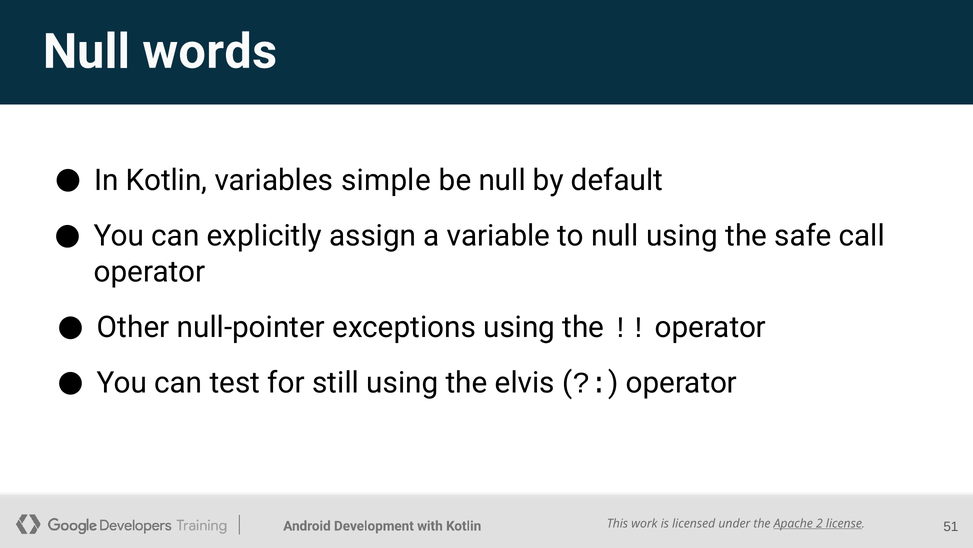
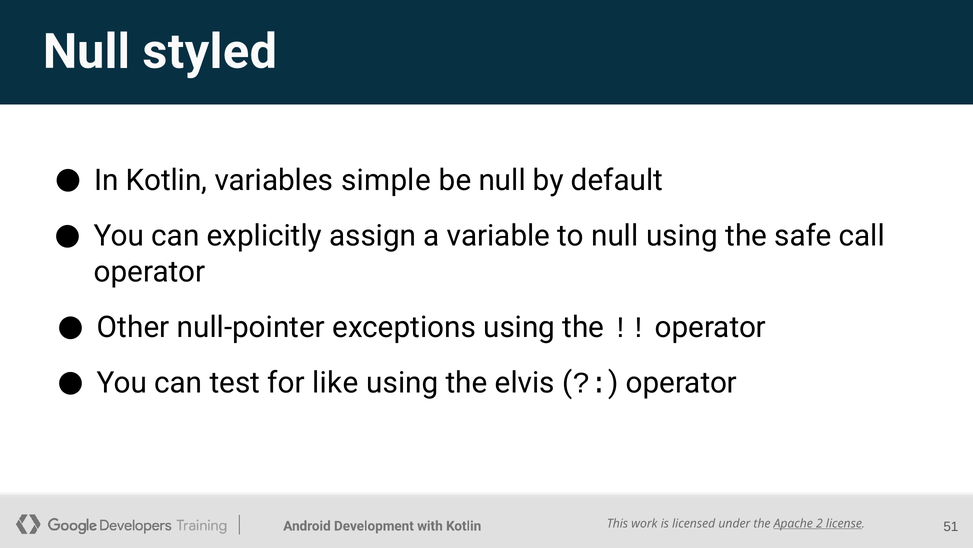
words: words -> styled
still: still -> like
